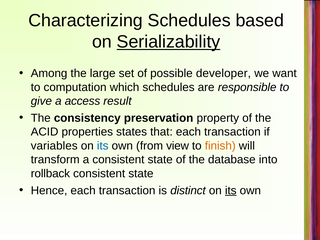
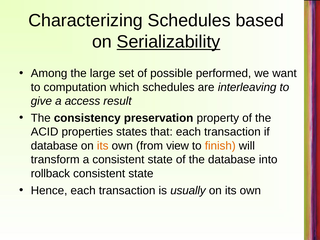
developer: developer -> performed
responsible: responsible -> interleaving
variables at (54, 146): variables -> database
its at (103, 146) colour: blue -> orange
distinct: distinct -> usually
its at (231, 190) underline: present -> none
